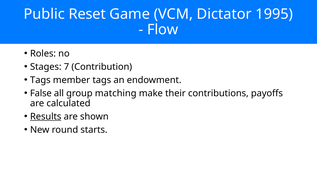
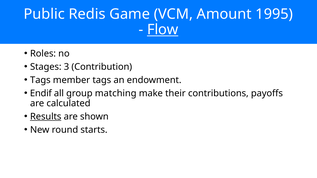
Reset: Reset -> Redis
Dictator: Dictator -> Amount
Flow underline: none -> present
7: 7 -> 3
False: False -> Endif
